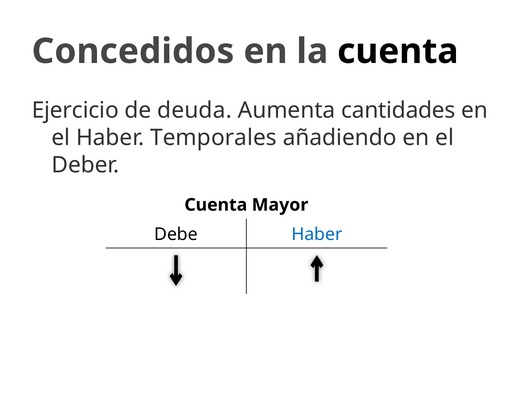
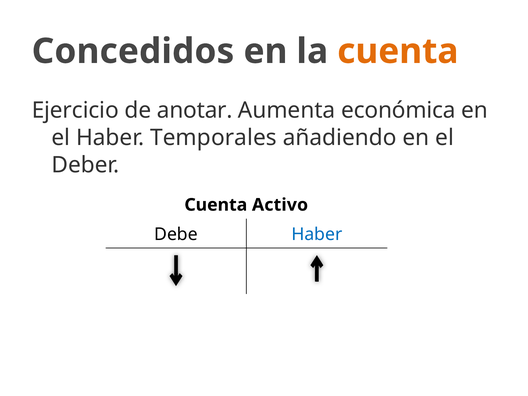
cuenta at (398, 51) colour: black -> orange
deuda: deuda -> anotar
cantidades: cantidades -> económica
Mayor: Mayor -> Activo
